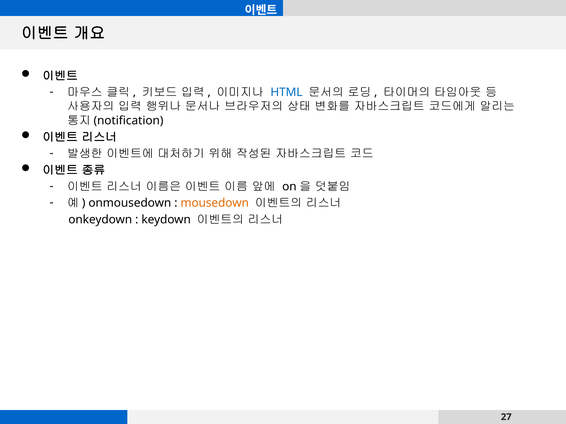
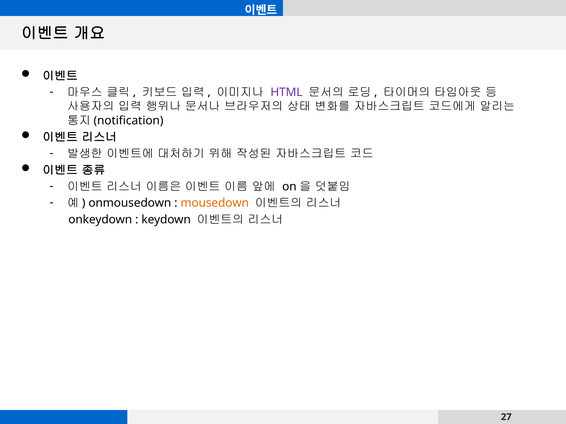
HTML colour: blue -> purple
